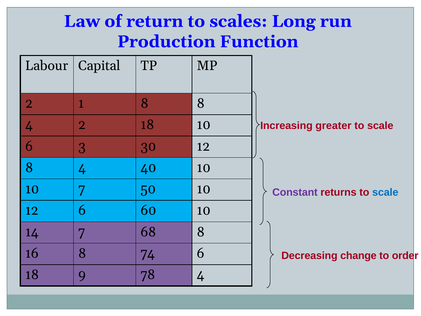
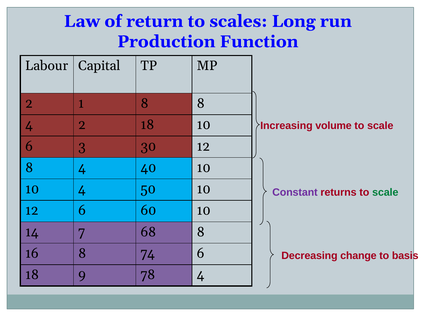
greater: greater -> volume
10 7: 7 -> 4
scale at (385, 192) colour: blue -> green
order: order -> basis
